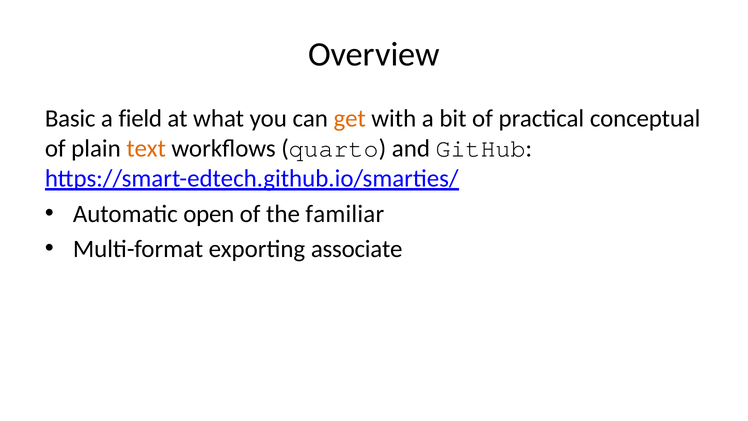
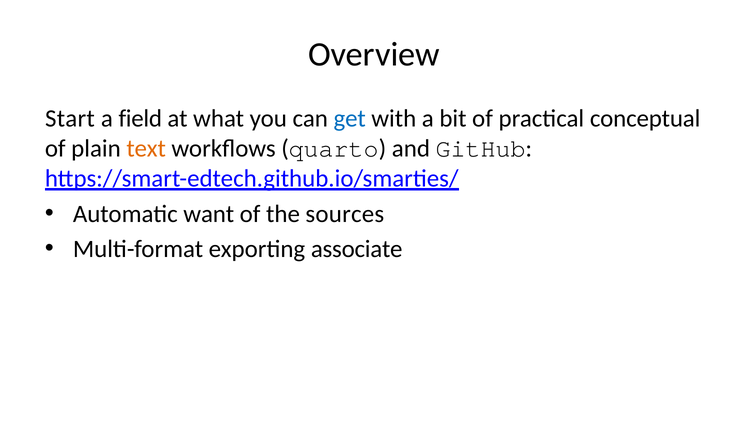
Basic: Basic -> Start
get colour: orange -> blue
open: open -> want
familiar: familiar -> sources
